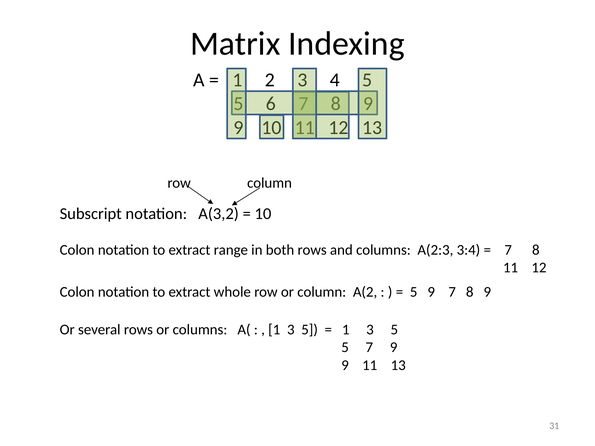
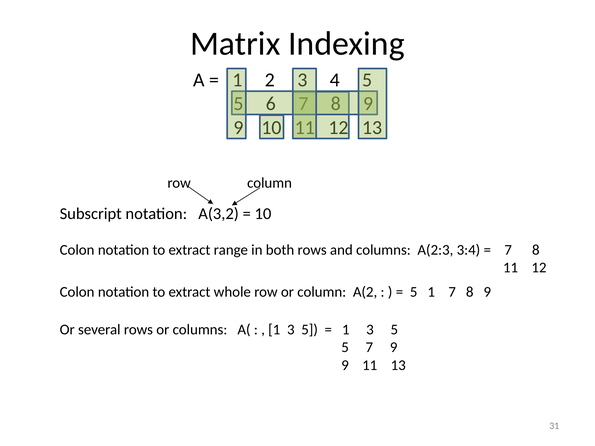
5 9: 9 -> 1
